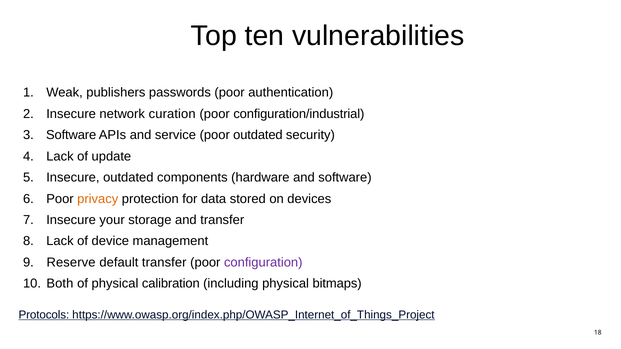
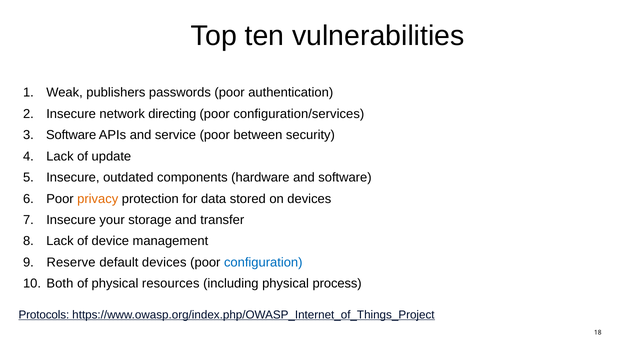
curation: curation -> directing
configuration/industrial: configuration/industrial -> configuration/services
poor outdated: outdated -> between
default transfer: transfer -> devices
configuration colour: purple -> blue
calibration: calibration -> resources
bitmaps: bitmaps -> process
